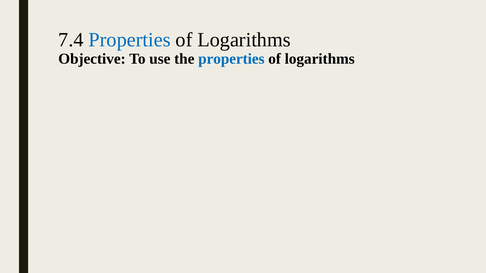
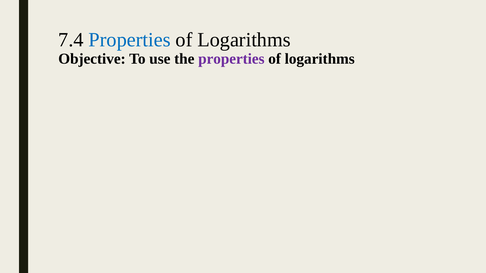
properties at (231, 59) colour: blue -> purple
